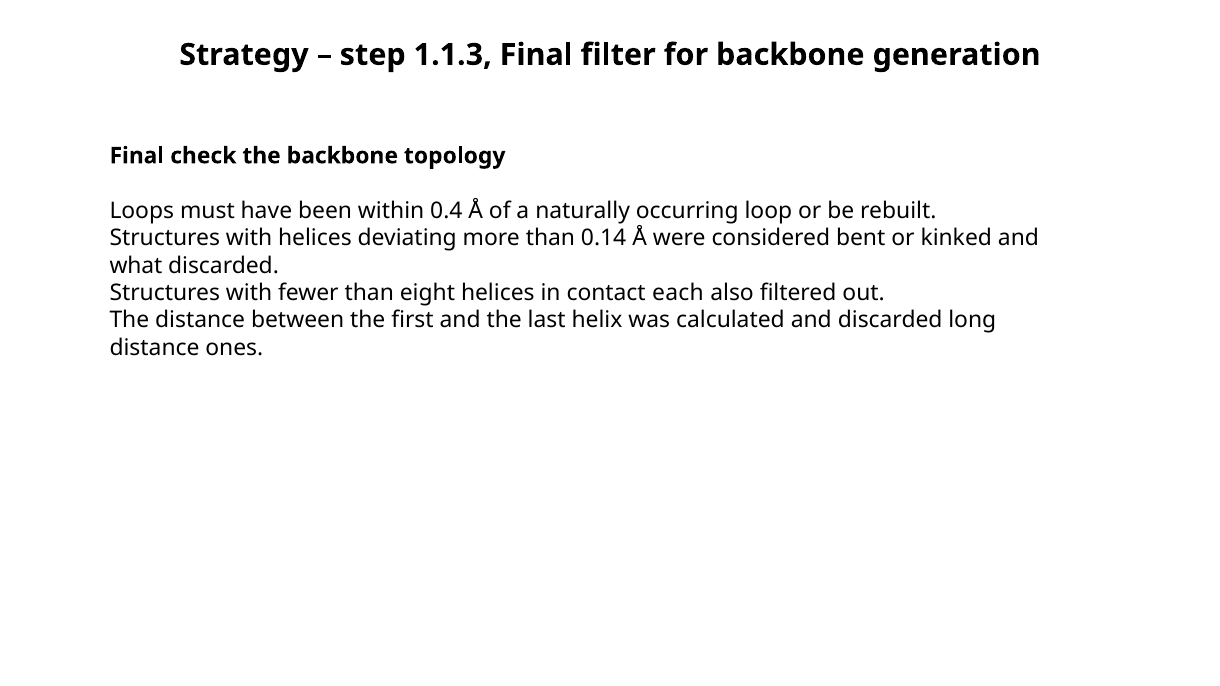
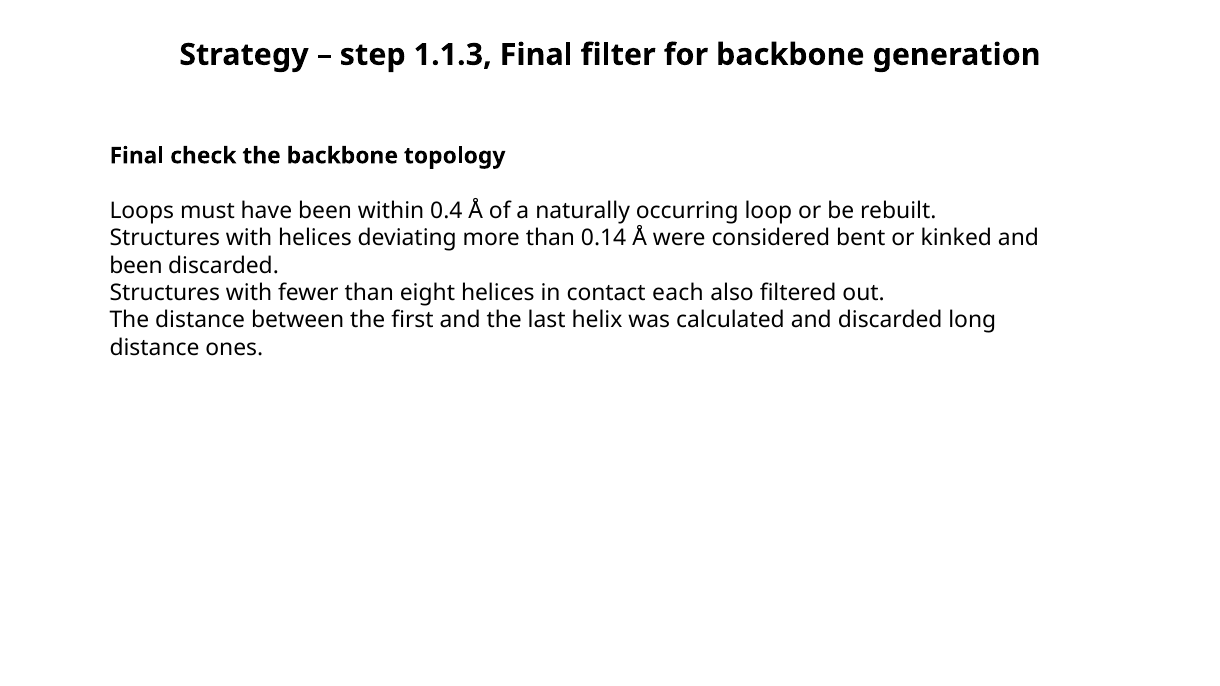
what at (136, 266): what -> been
